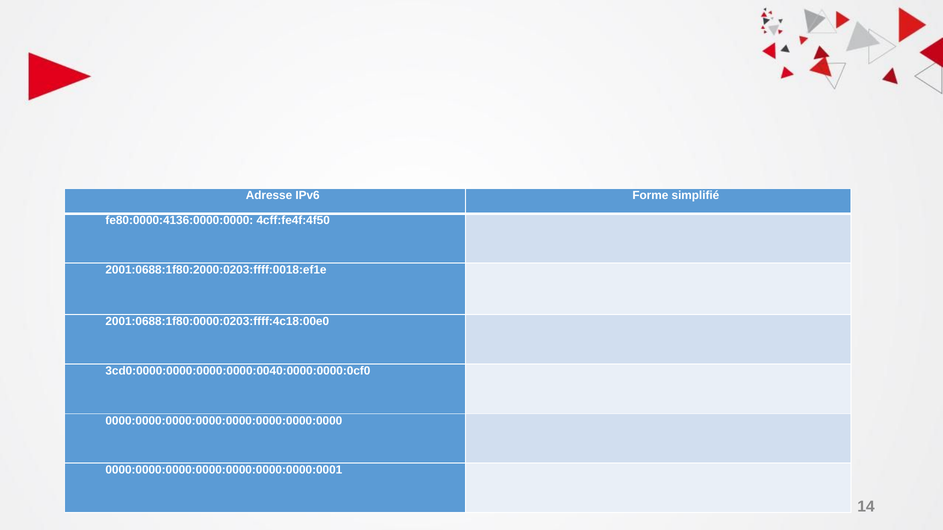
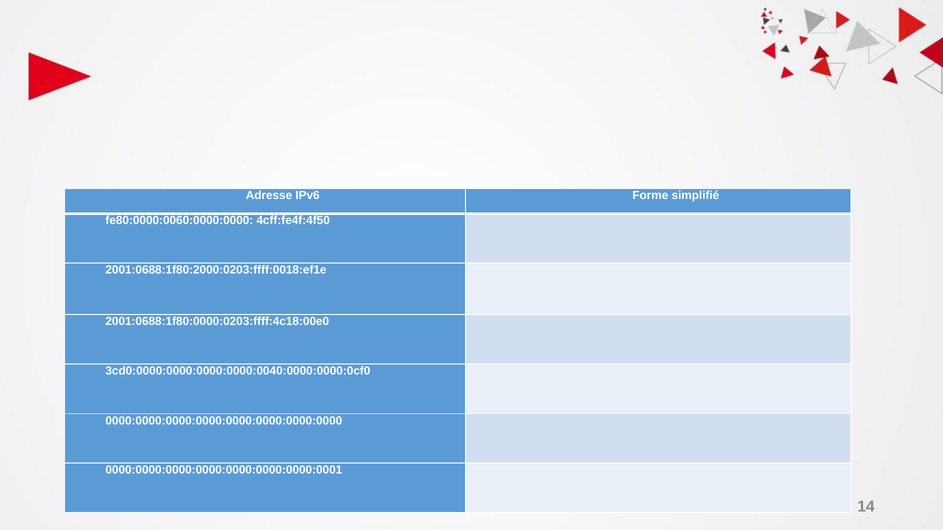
fe80:0000:4136:0000:0000: fe80:0000:4136:0000:0000 -> fe80:0000:0060:0000:0000
